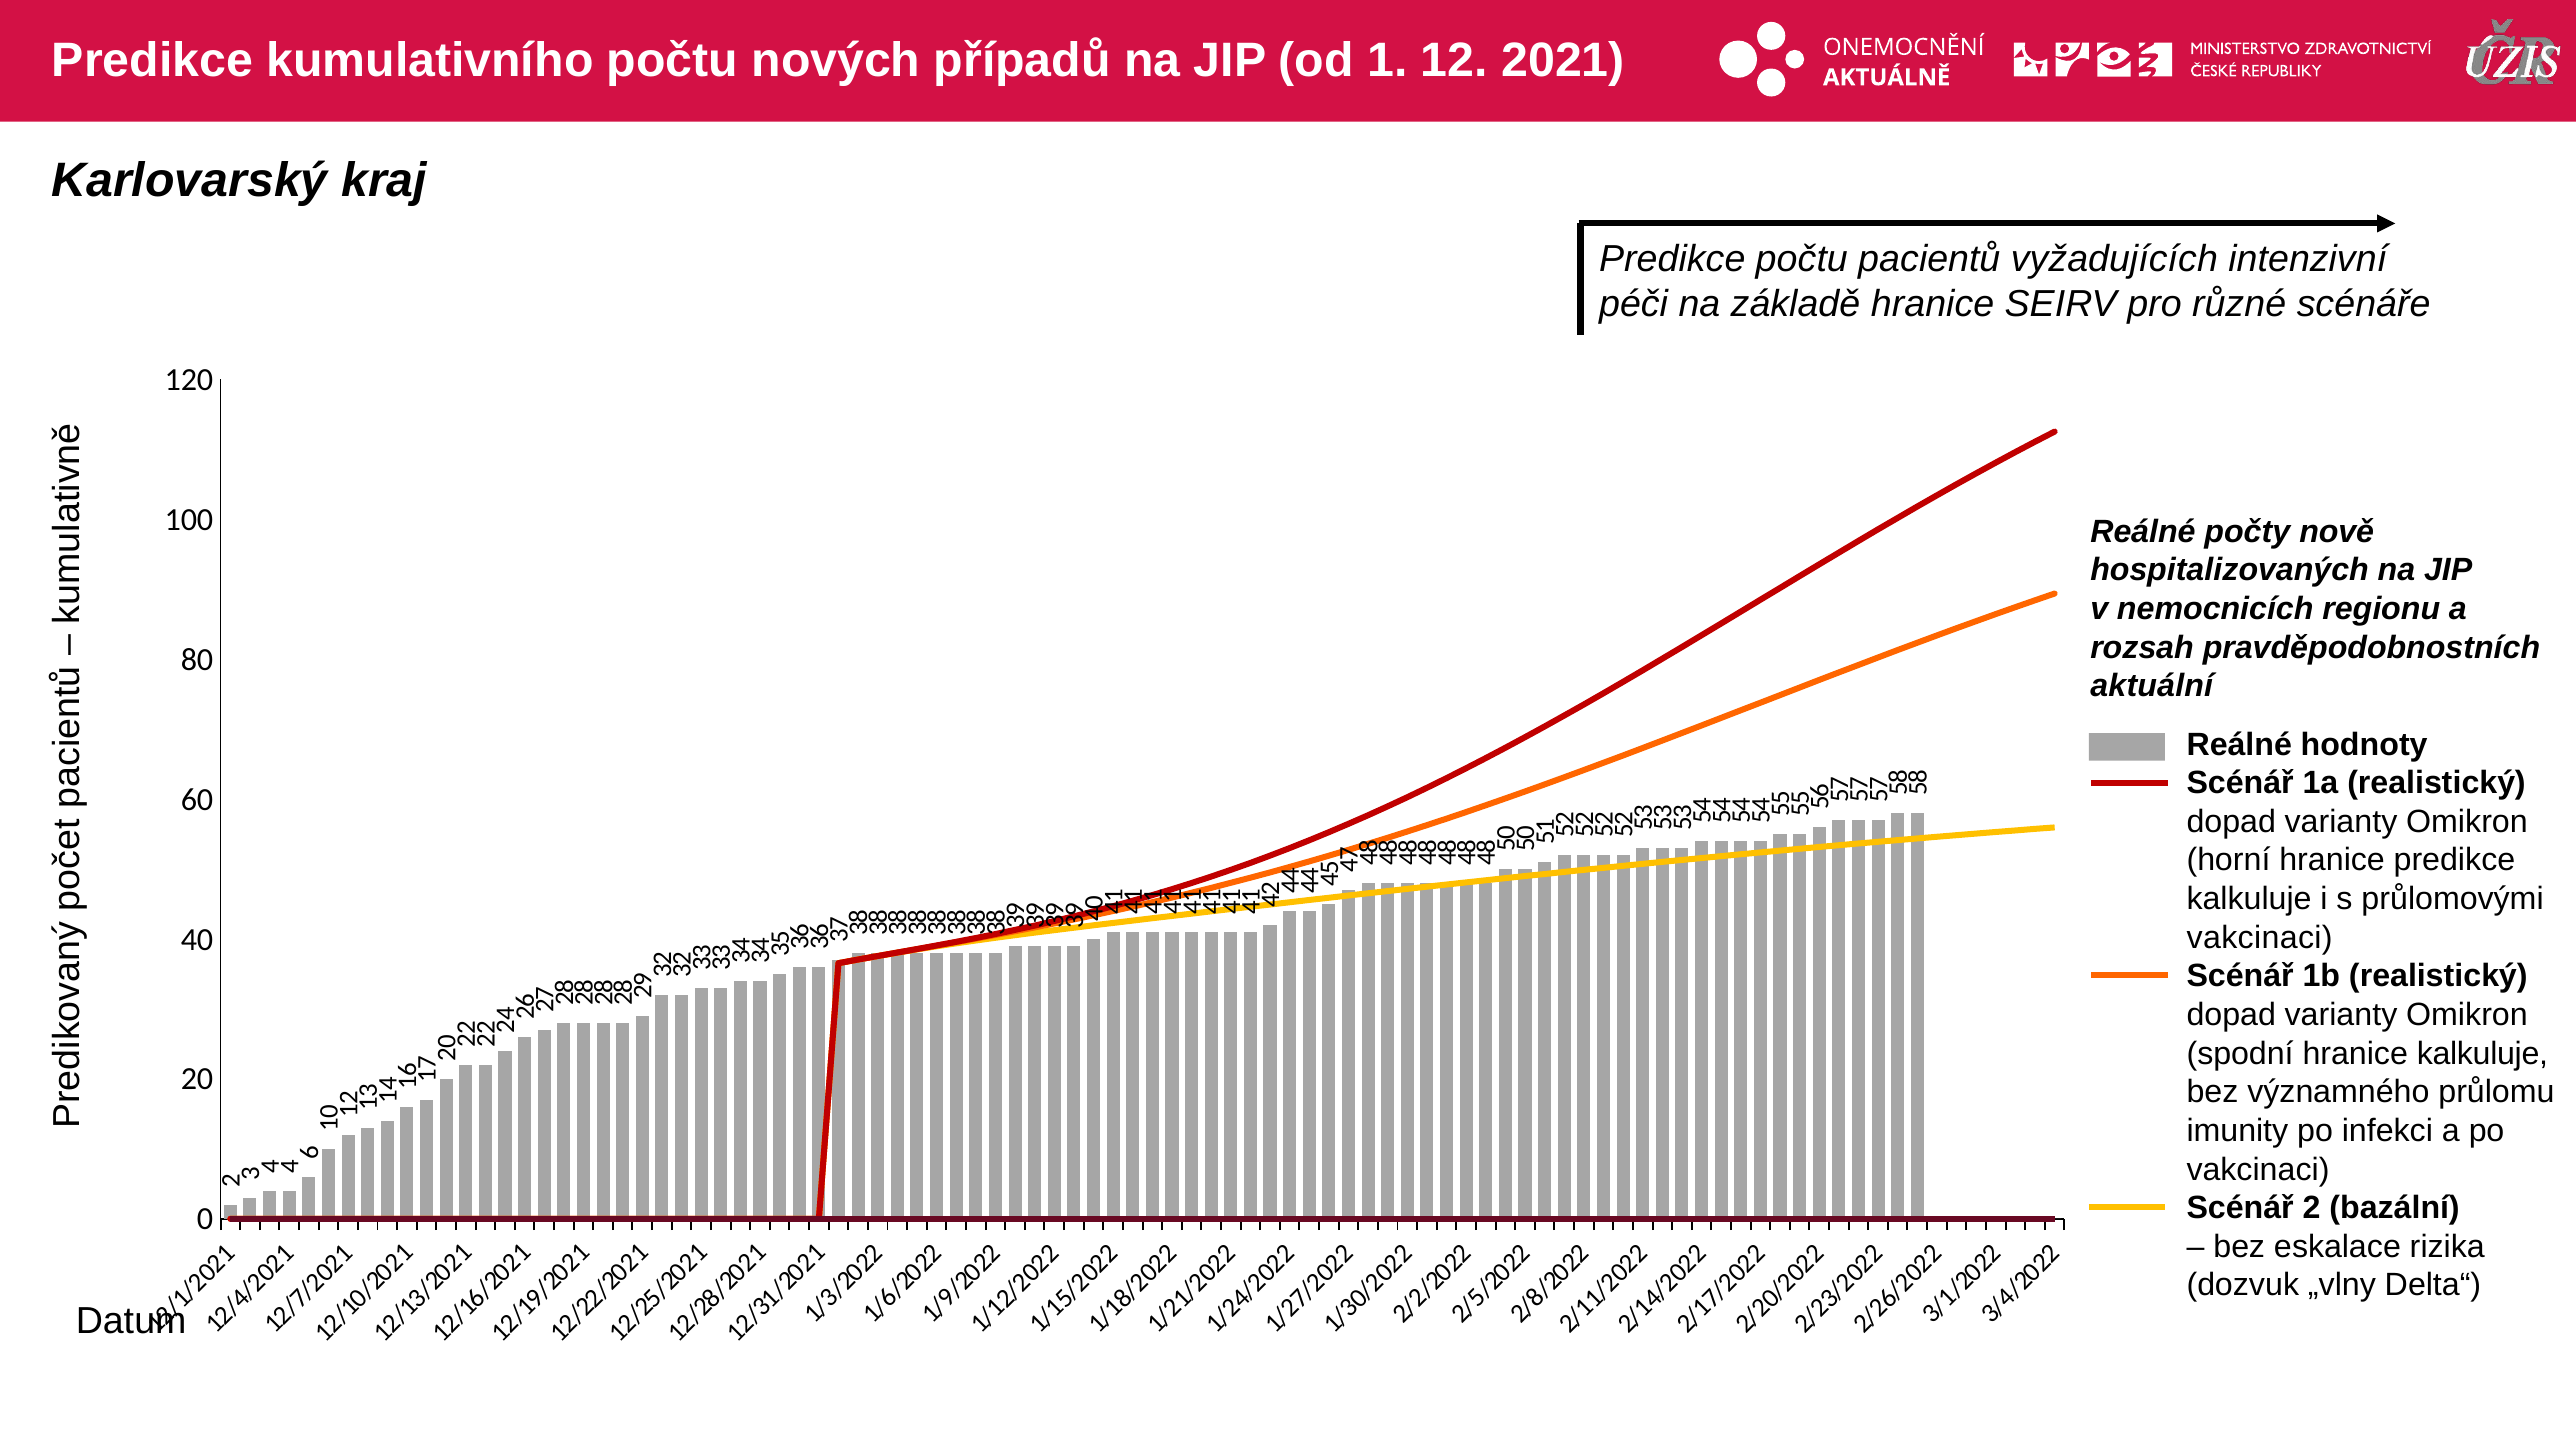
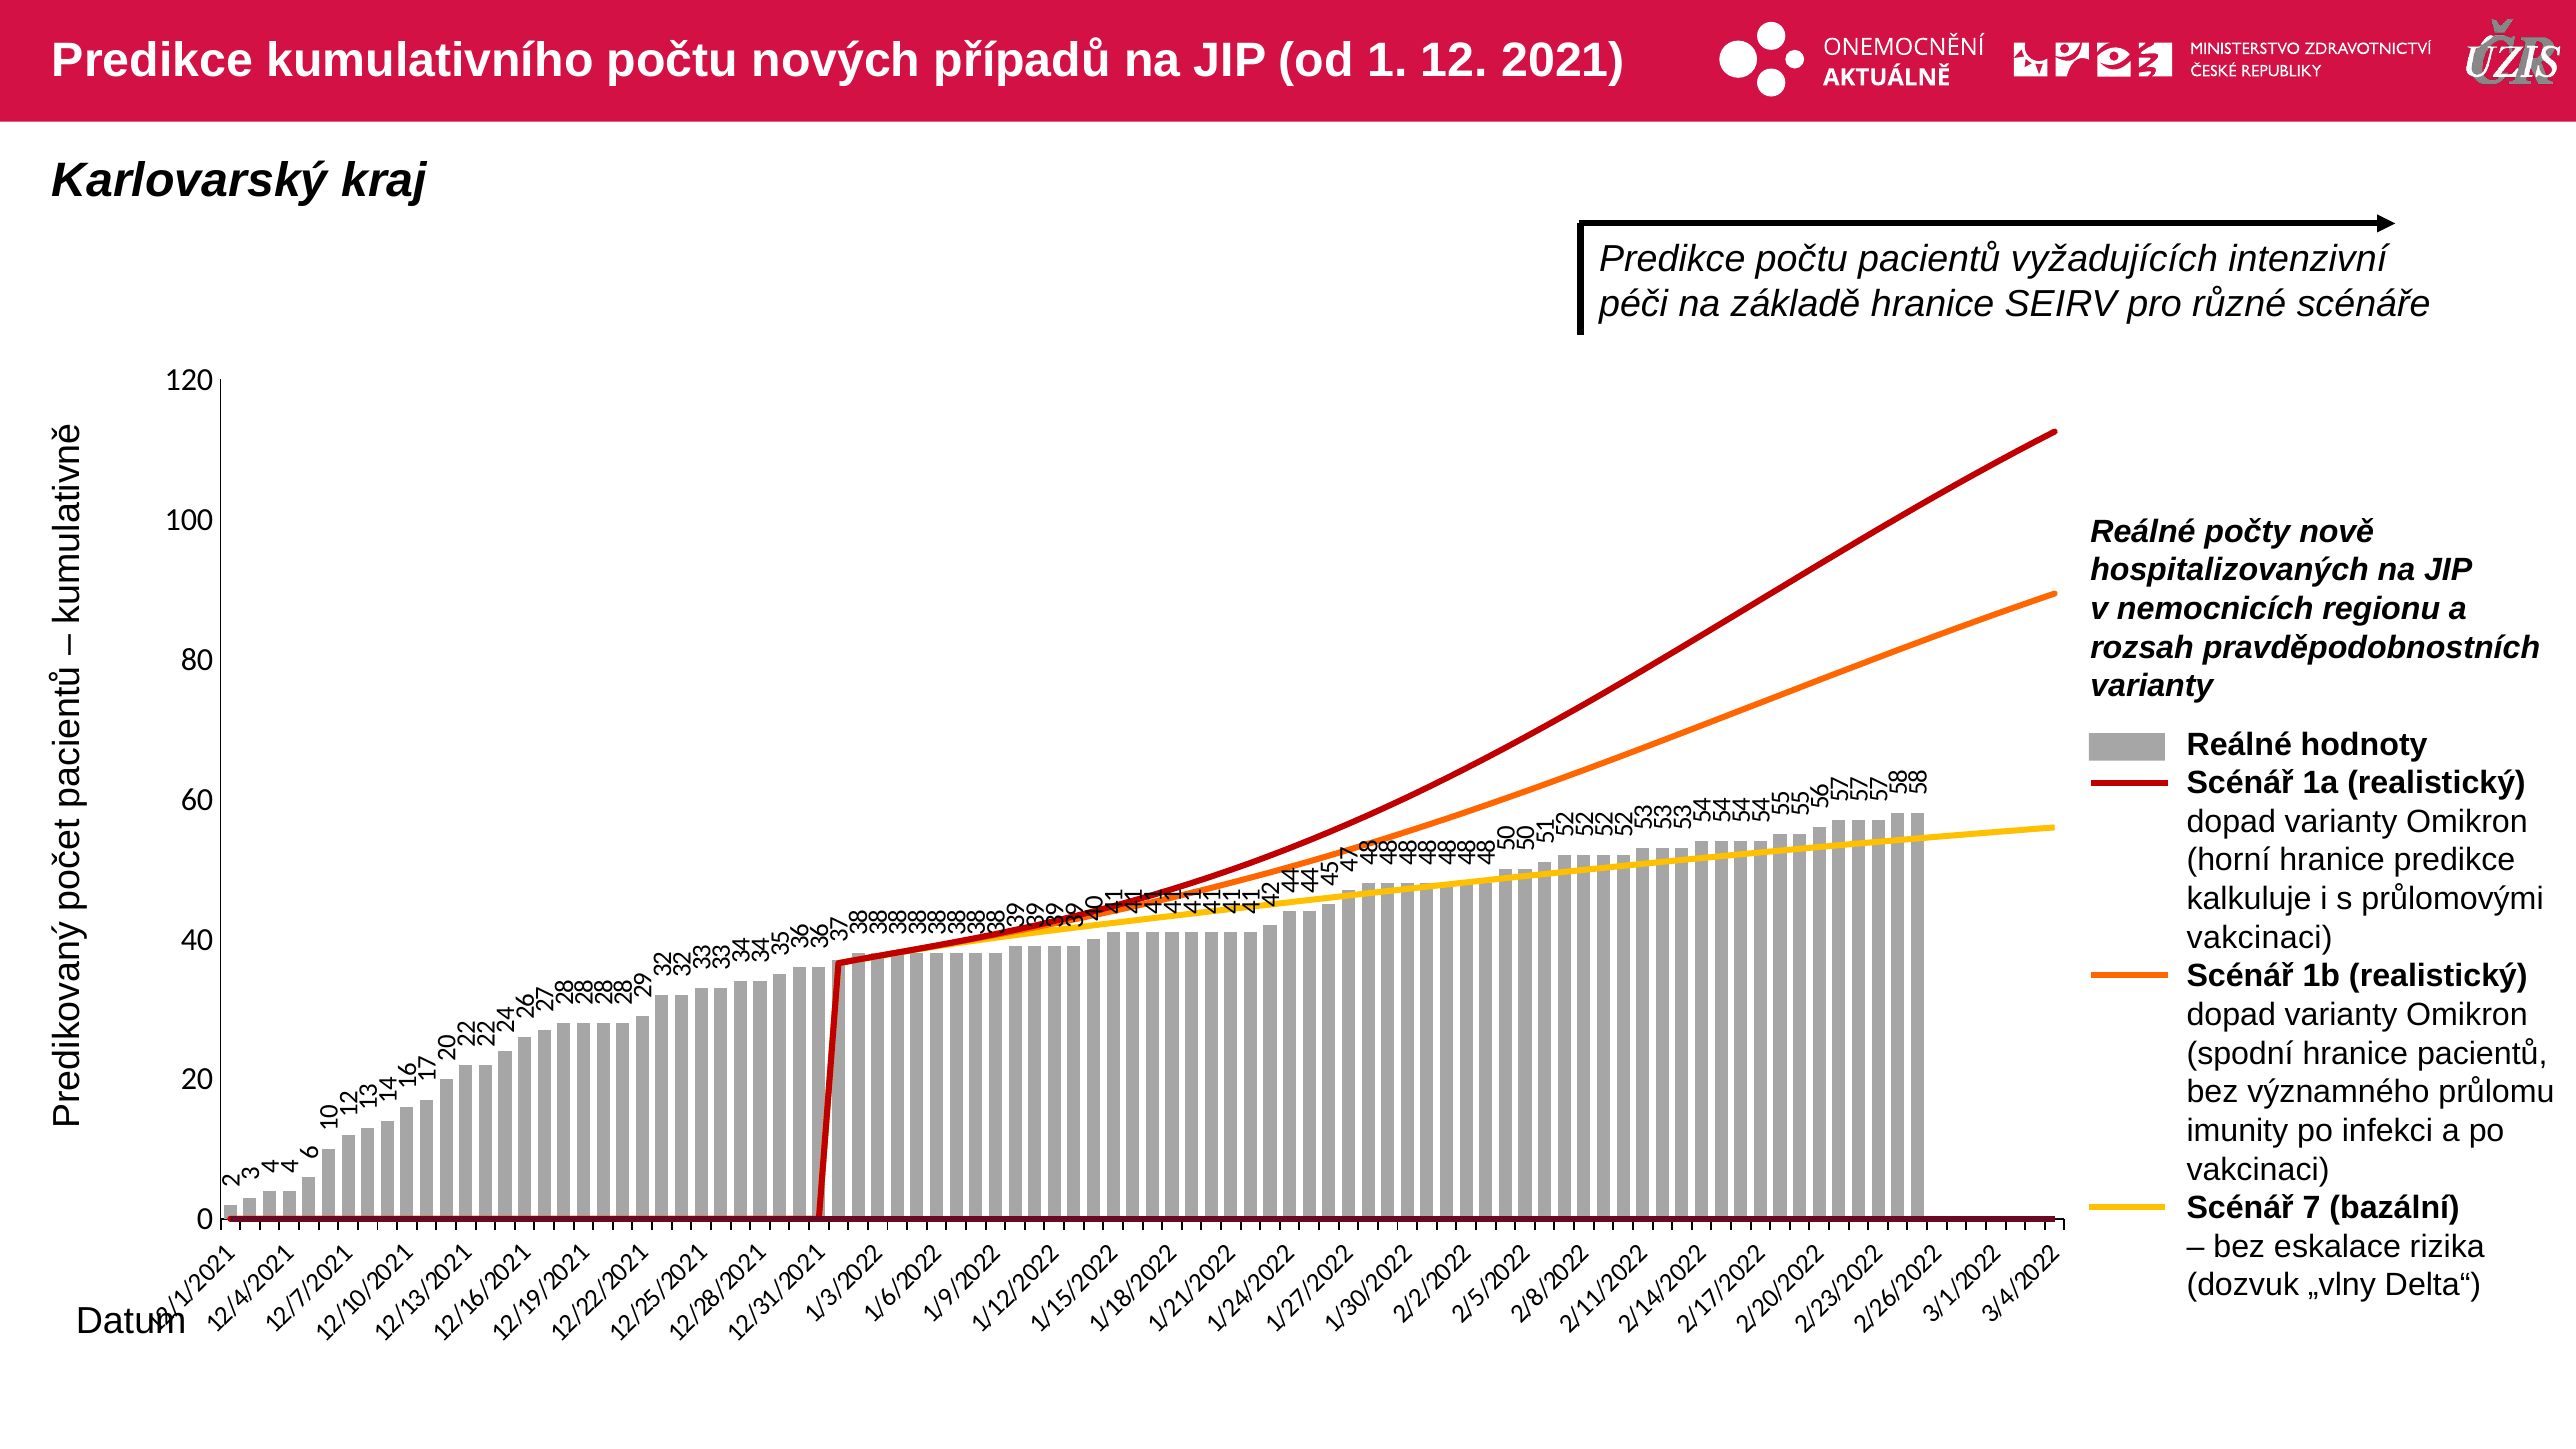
aktuální at (2152, 686): aktuální -> varianty
hranice kalkuluje: kalkuluje -> pacientů
Scénář 2: 2 -> 7
